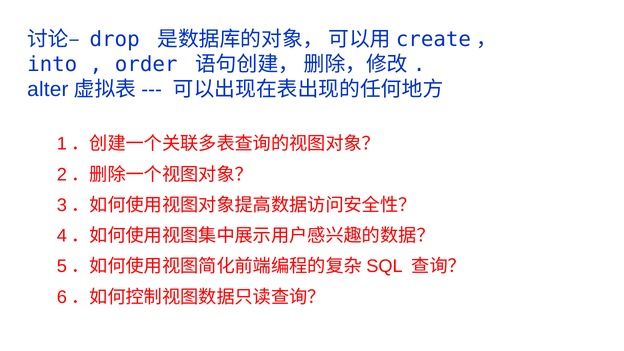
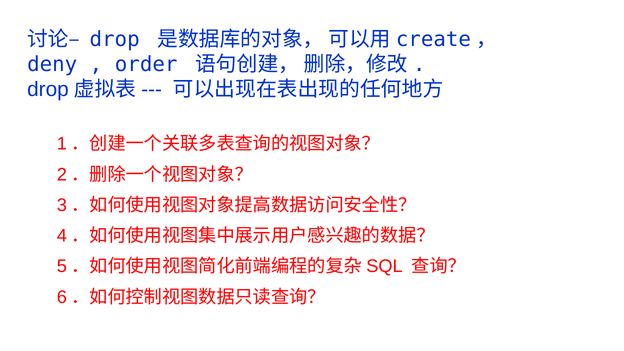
into: into -> deny
alter at (48, 90): alter -> drop
